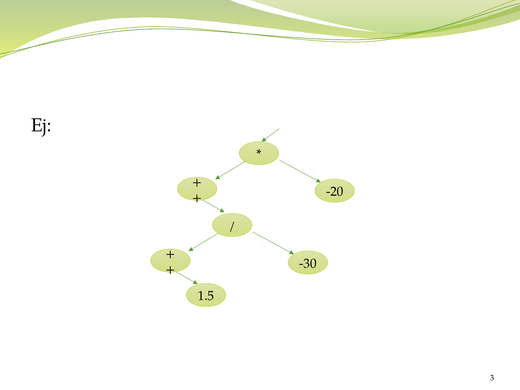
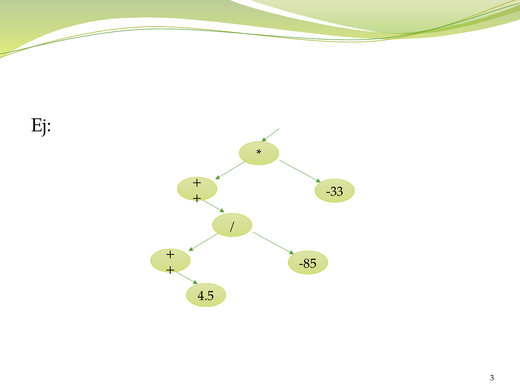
-20: -20 -> -33
-30: -30 -> -85
1.5: 1.5 -> 4.5
